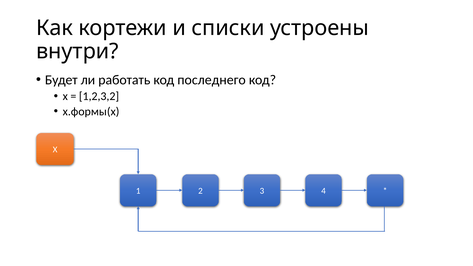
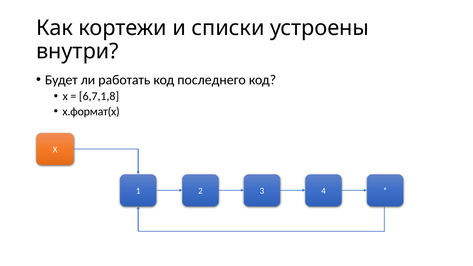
1,2,3,2: 1,2,3,2 -> 6,7,1,8
x.формы(x: x.формы(x -> x.формат(x
